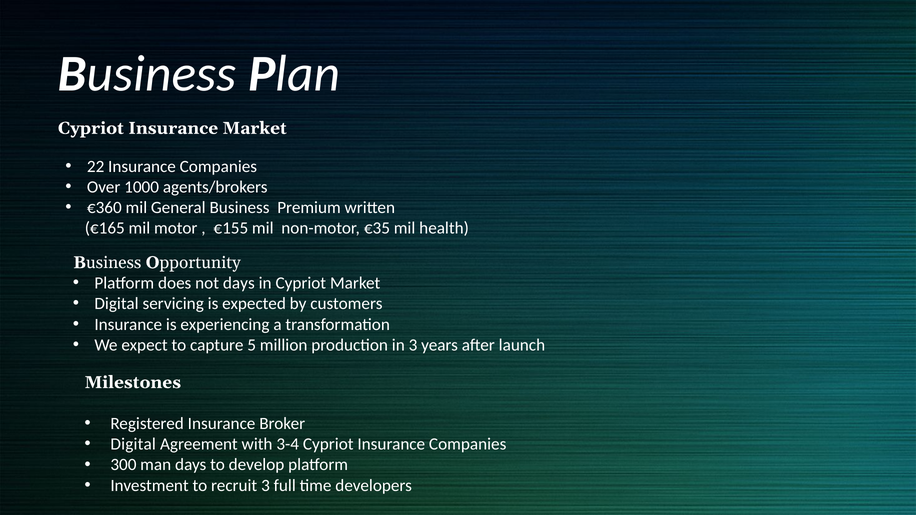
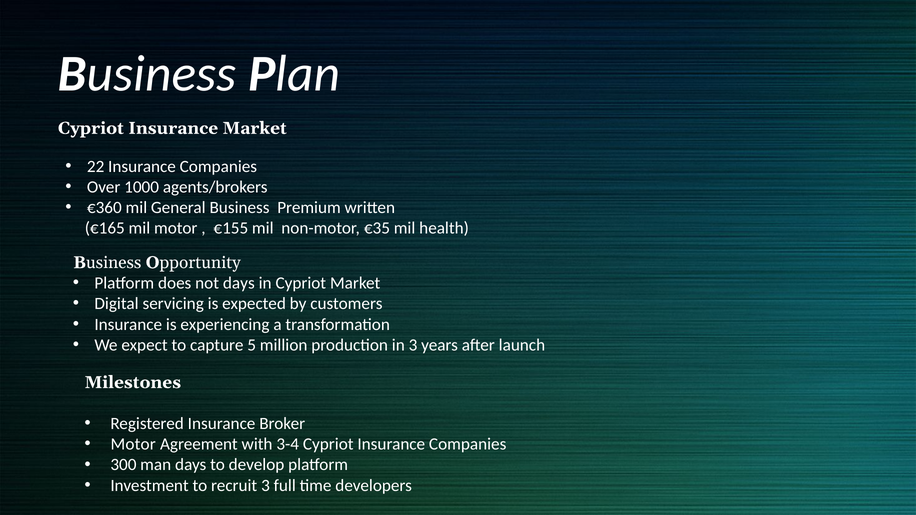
Digital at (133, 444): Digital -> Motor
